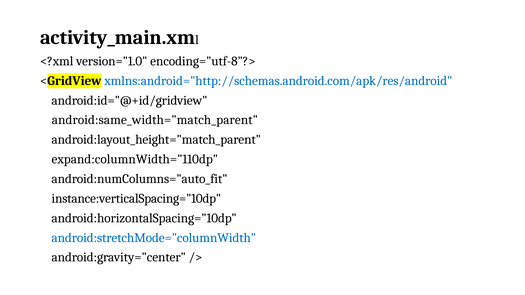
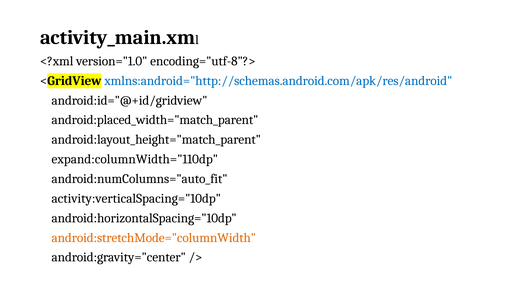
android:same_width="match_parent: android:same_width="match_parent -> android:placed_width="match_parent
instance:verticalSpacing="10dp: instance:verticalSpacing="10dp -> activity:verticalSpacing="10dp
android:stretchMode="columnWidth colour: blue -> orange
